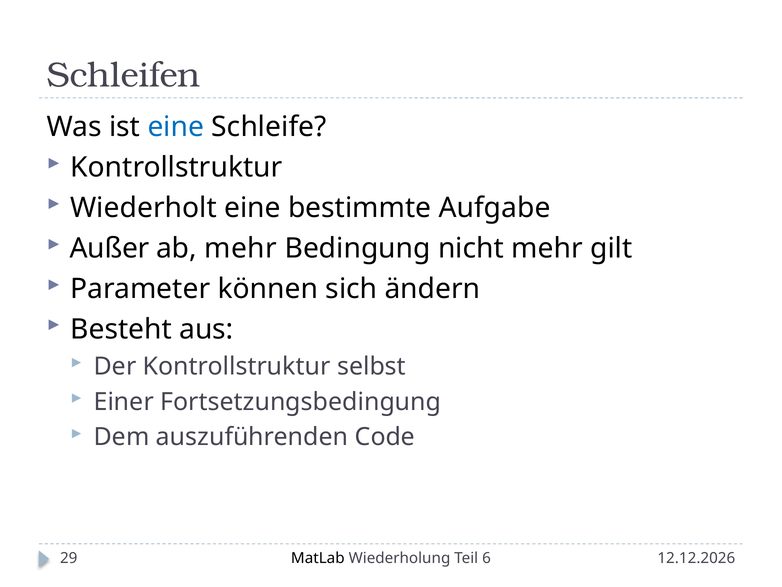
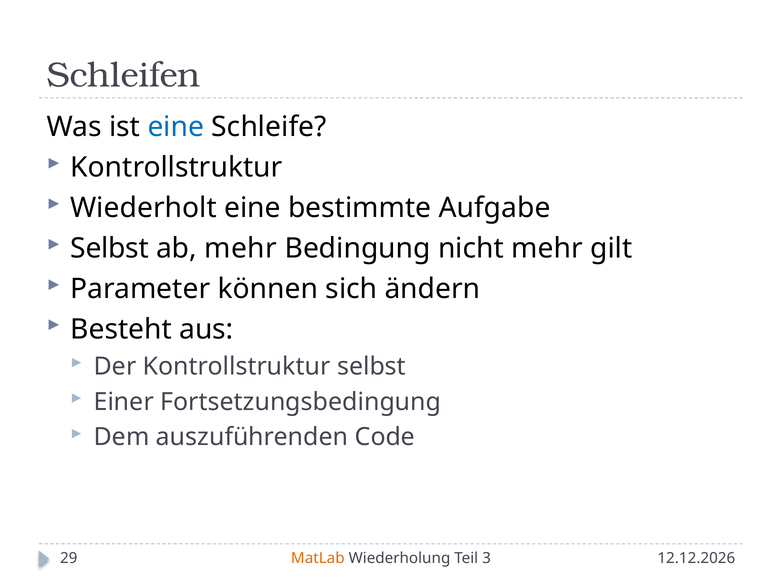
Außer at (110, 248): Außer -> Selbst
MatLab colour: black -> orange
6: 6 -> 3
